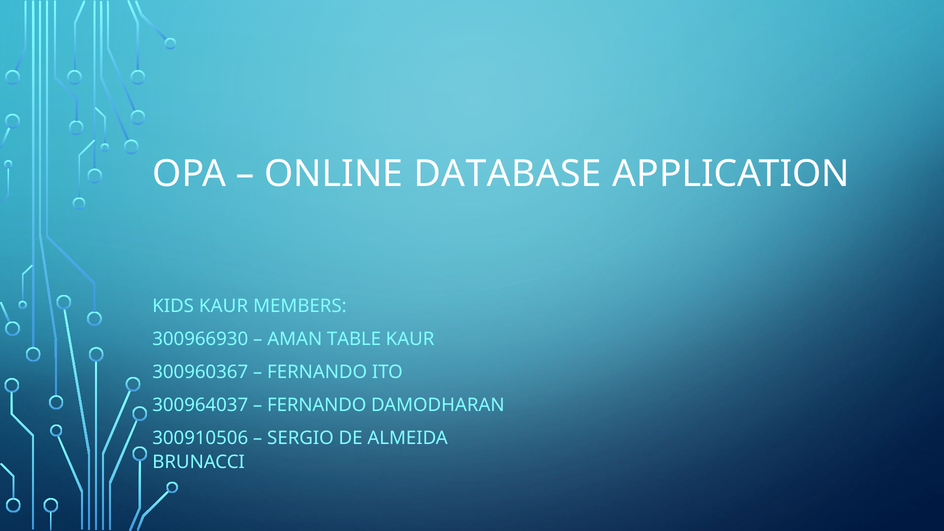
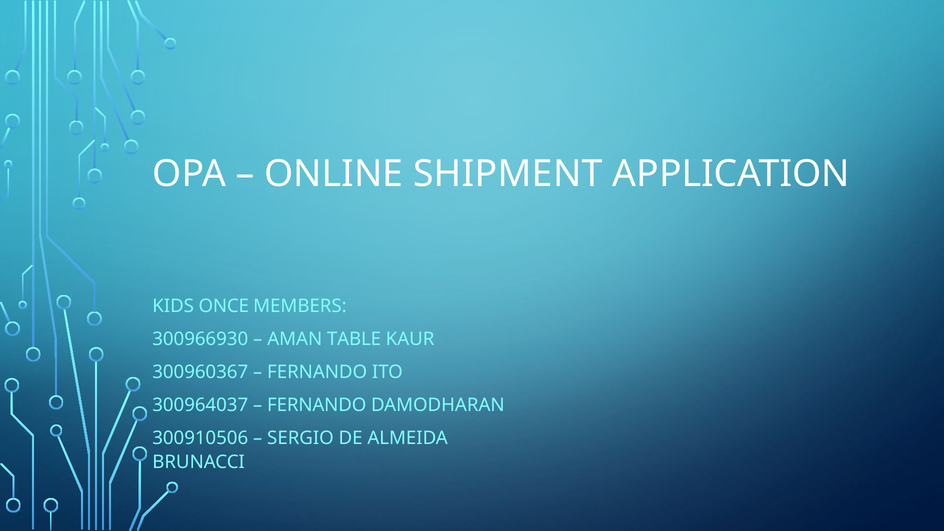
DATABASE: DATABASE -> SHIPMENT
KIDS KAUR: KAUR -> ONCE
